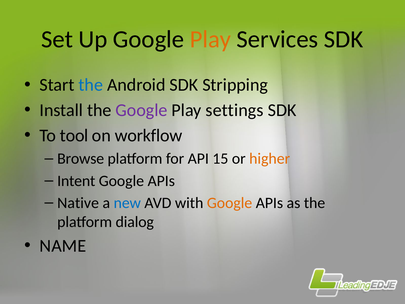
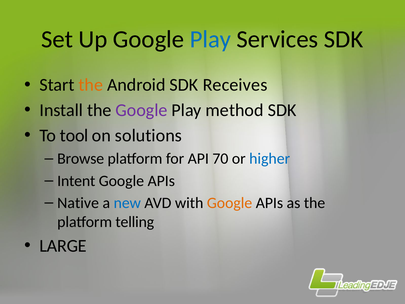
Play at (210, 39) colour: orange -> blue
the at (91, 85) colour: blue -> orange
Stripping: Stripping -> Receives
settings: settings -> method
workflow: workflow -> solutions
15: 15 -> 70
higher colour: orange -> blue
dialog: dialog -> telling
NAME: NAME -> LARGE
